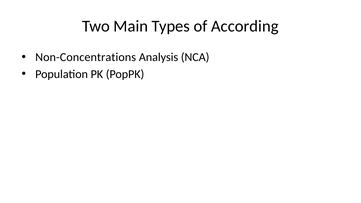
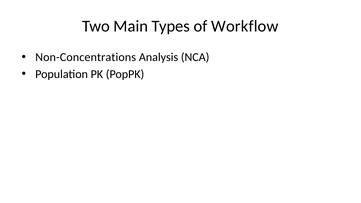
According: According -> Workflow
